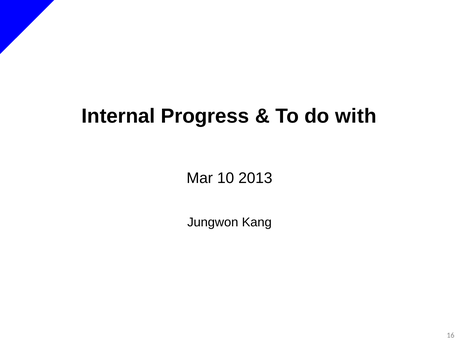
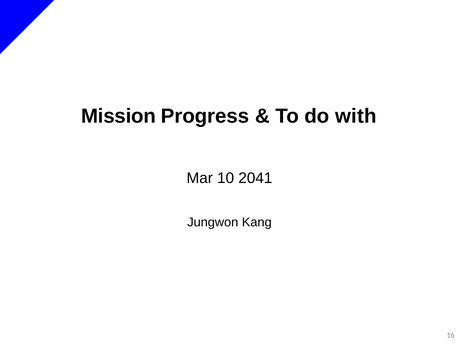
Internal: Internal -> Mission
2013: 2013 -> 2041
